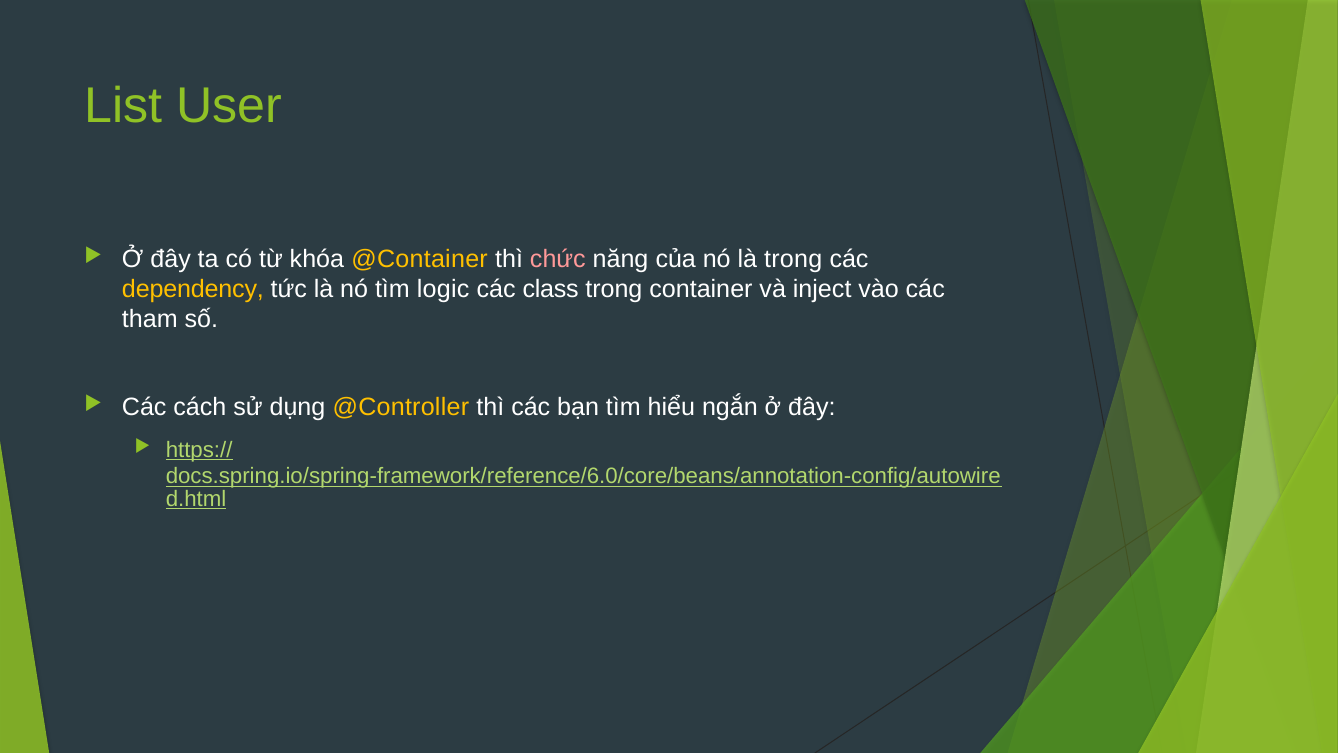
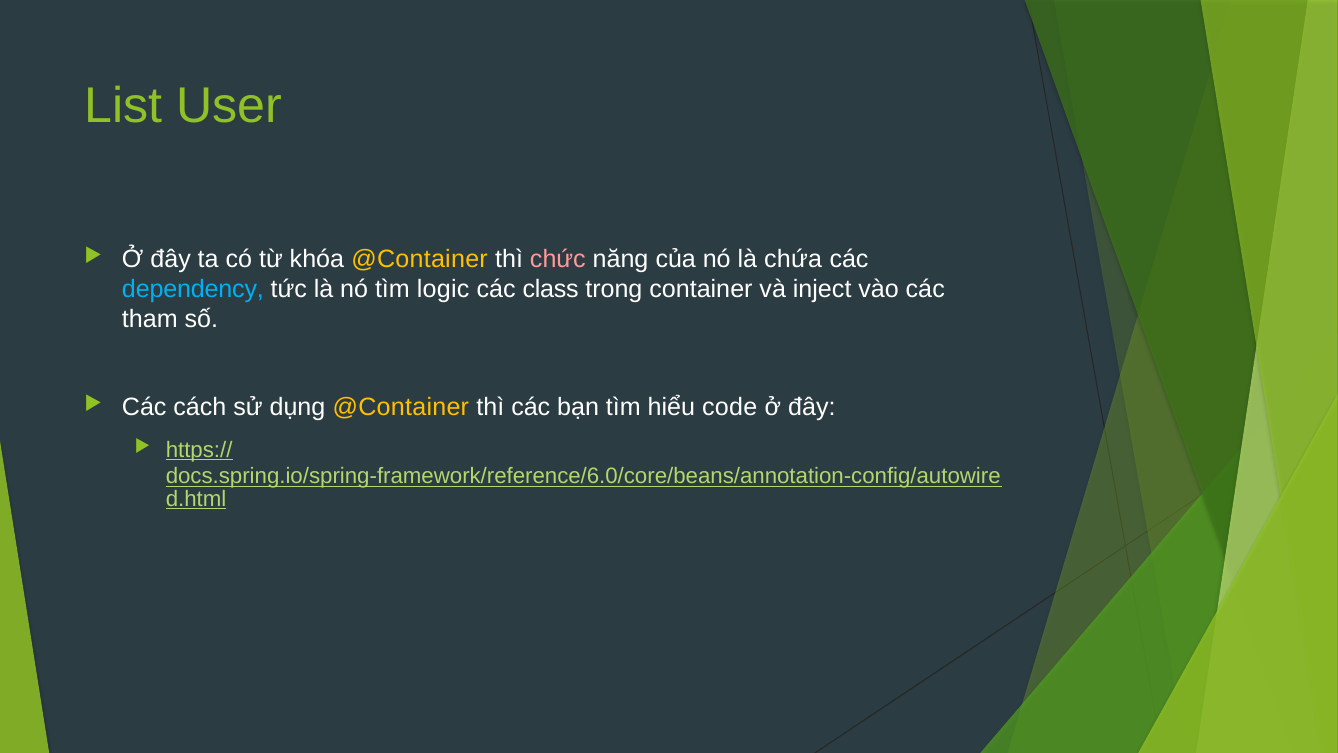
là trong: trong -> chứa
dependency colour: yellow -> light blue
dụng @Controller: @Controller -> @Container
ngắn: ngắn -> code
